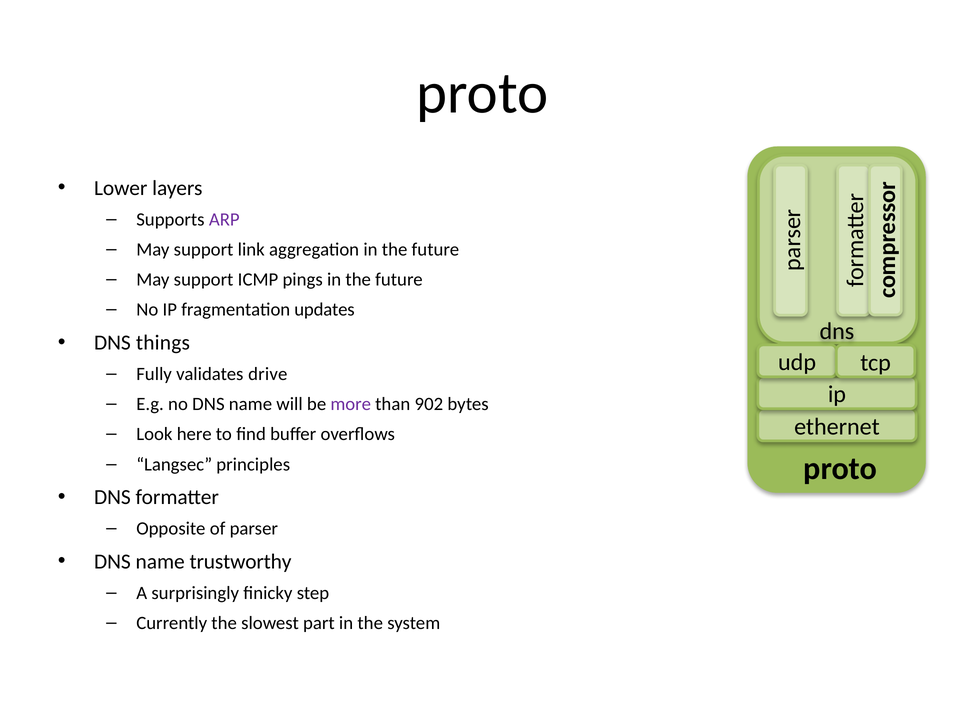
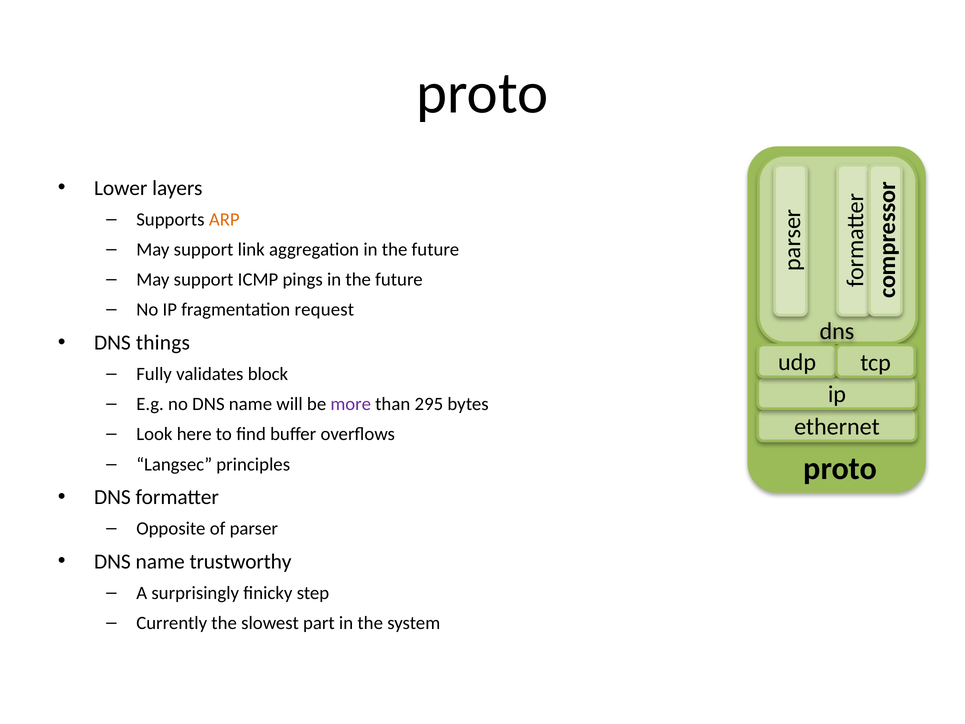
ARP colour: purple -> orange
updates: updates -> request
drive: drive -> block
902: 902 -> 295
